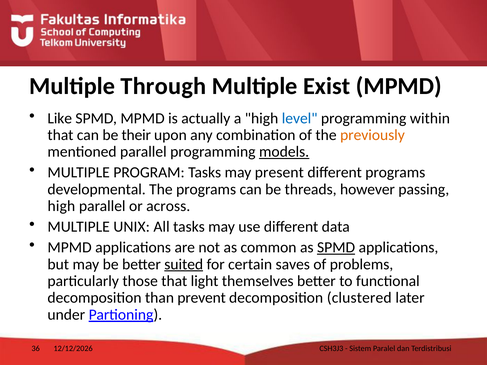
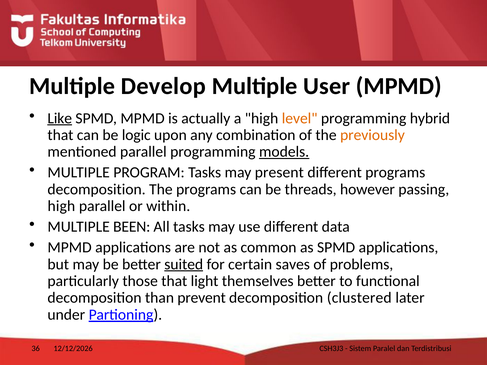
Through: Through -> Develop
Exist: Exist -> User
Like underline: none -> present
level colour: blue -> orange
within: within -> hybrid
their: their -> logic
developmental at (97, 189): developmental -> decomposition
across: across -> within
UNIX: UNIX -> BEEN
SPMD at (336, 248) underline: present -> none
